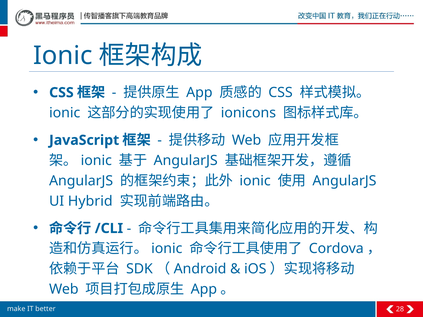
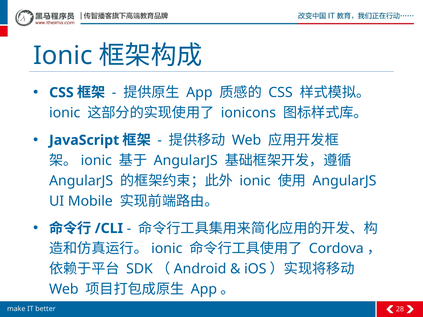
Hybrid: Hybrid -> Mobile
